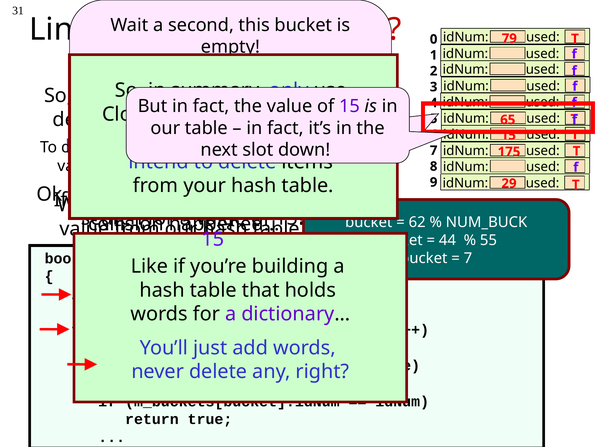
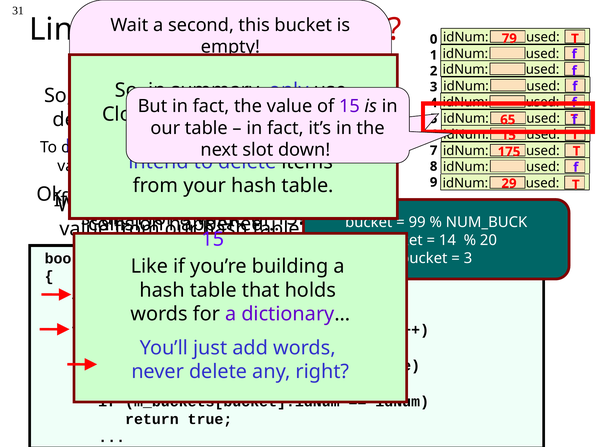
62: 62 -> 99
44: 44 -> 14
55: 55 -> 20
7 at (468, 258): 7 -> 3
